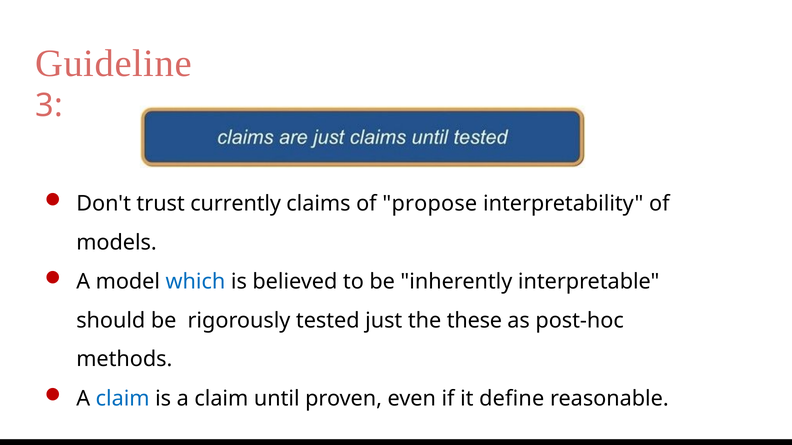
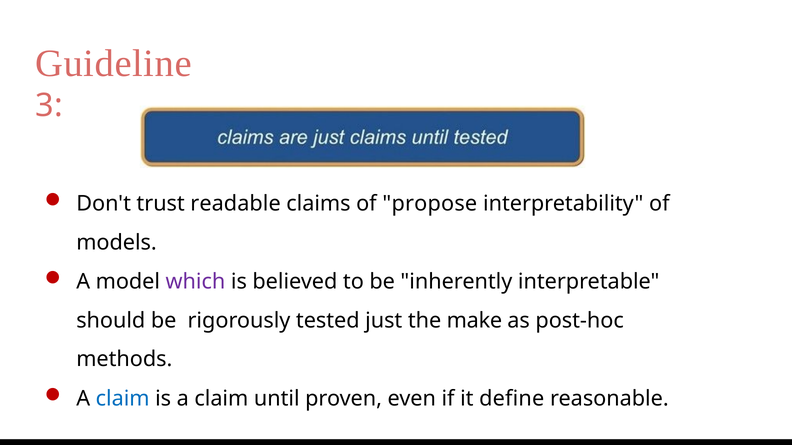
currently: currently -> readable
which colour: blue -> purple
these: these -> make
